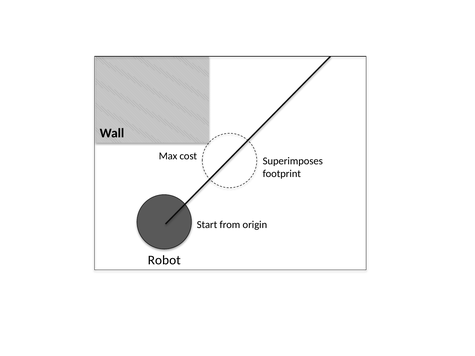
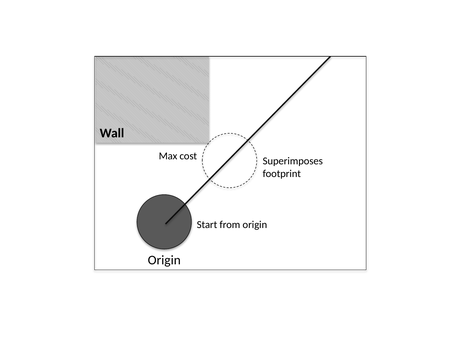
Robot at (164, 260): Robot -> Origin
